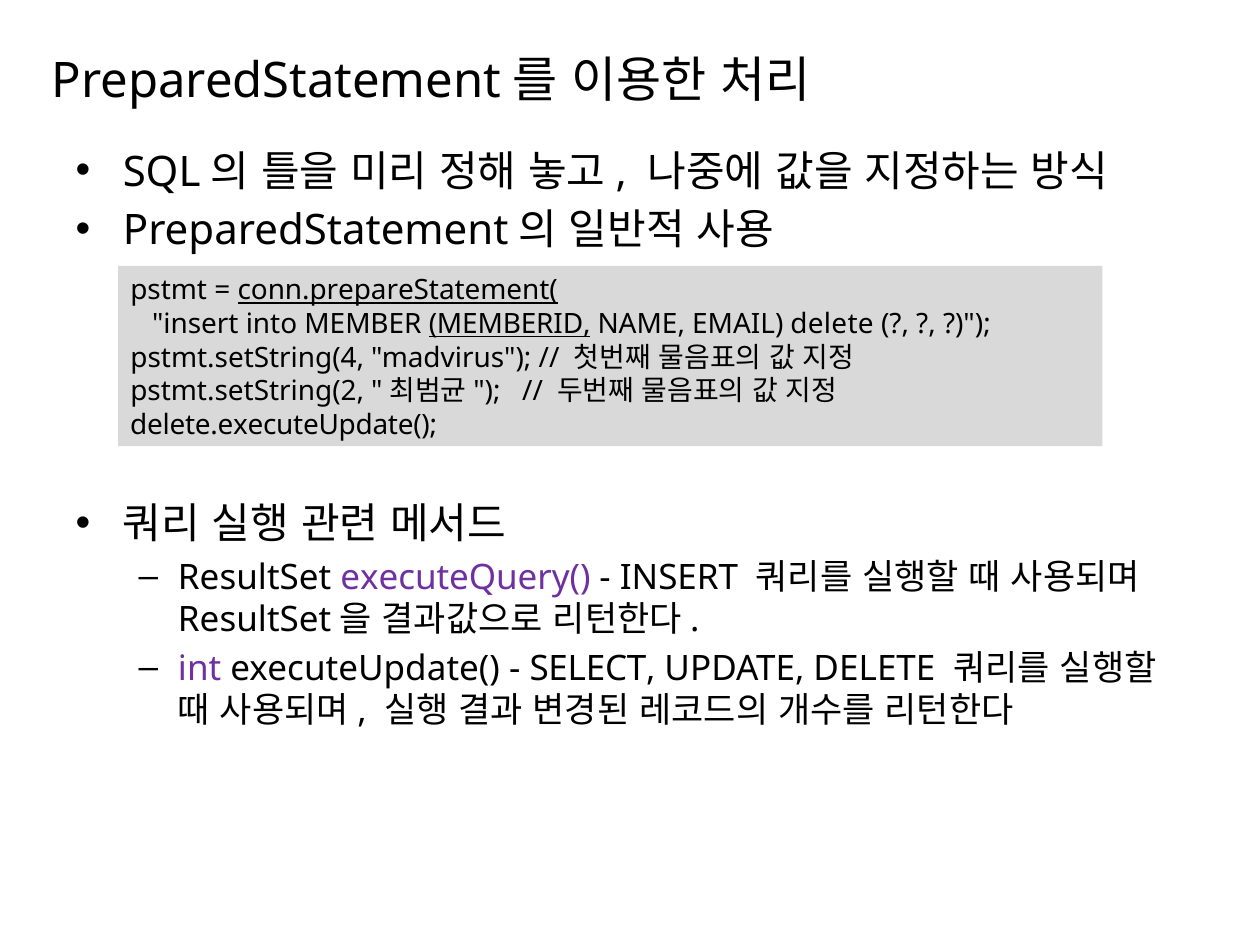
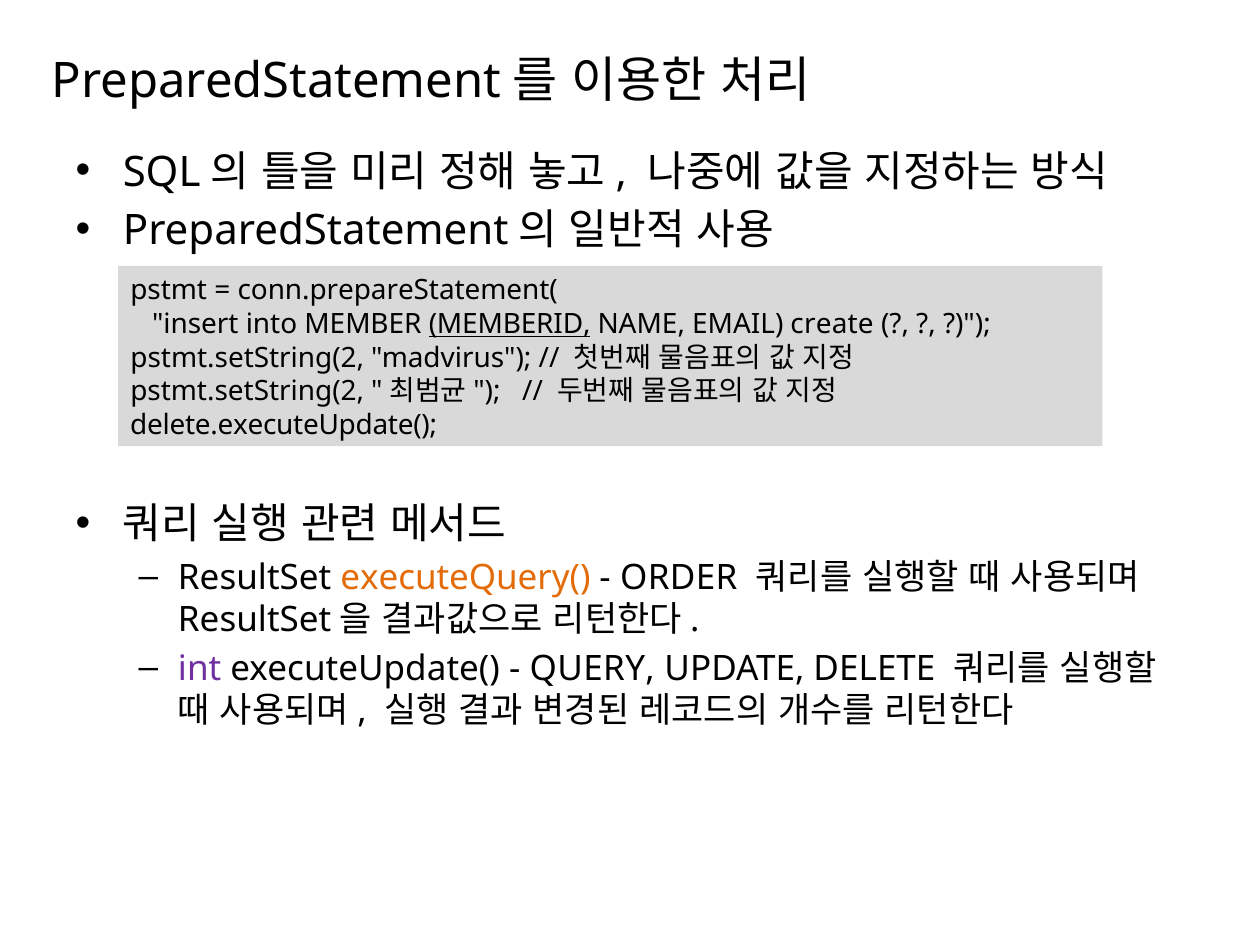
conn.prepareStatement( underline: present -> none
EMAIL delete: delete -> create
pstmt.setString(4 at (247, 358): pstmt.setString(4 -> pstmt.setString(2
executeQuery( colour: purple -> orange
INSERT at (679, 578): INSERT -> ORDER
SELECT: SELECT -> QUERY
